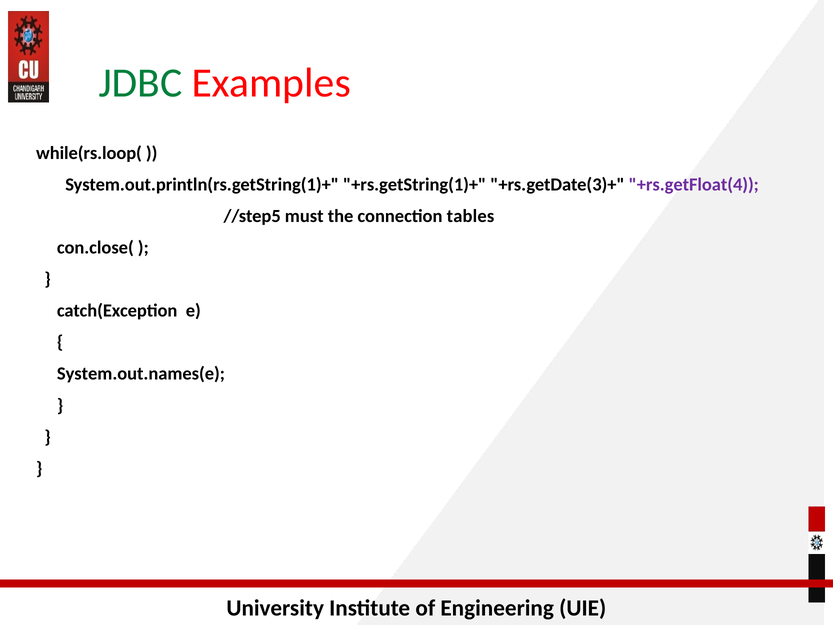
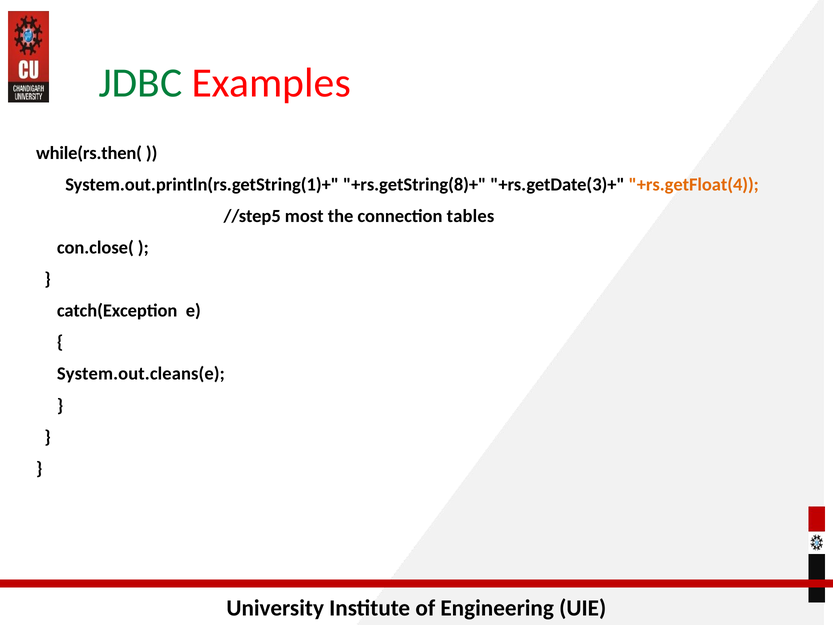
while(rs.loop(: while(rs.loop( -> while(rs.then(
+rs.getString(1)+: +rs.getString(1)+ -> +rs.getString(8)+
+rs.getFloat(4 colour: purple -> orange
must: must -> most
System.out.names(e: System.out.names(e -> System.out.cleans(e
